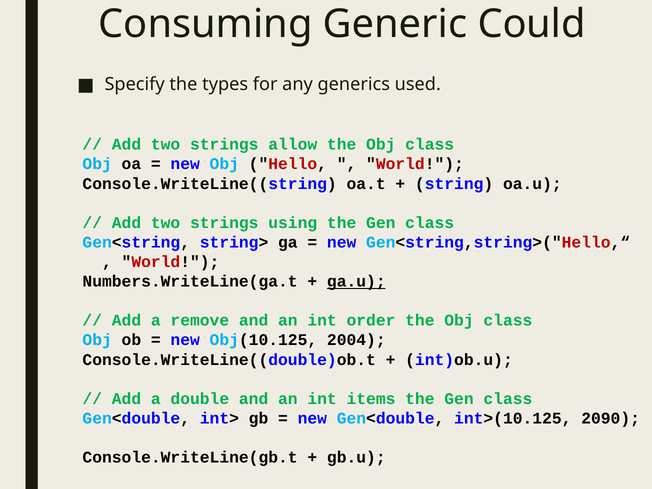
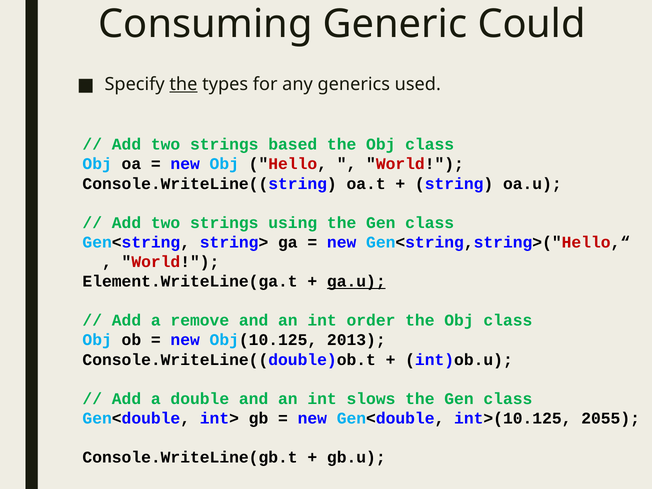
the at (183, 84) underline: none -> present
allow: allow -> based
Numbers.WriteLine(ga.t: Numbers.WriteLine(ga.t -> Element.WriteLine(ga.t
2004: 2004 -> 2013
items: items -> slows
2090: 2090 -> 2055
